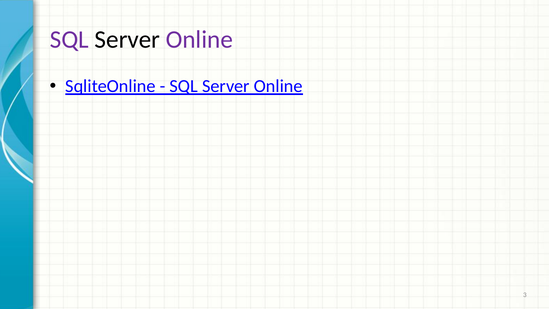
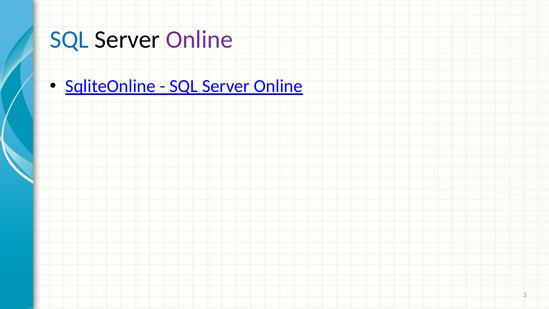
SQL at (69, 40) colour: purple -> blue
